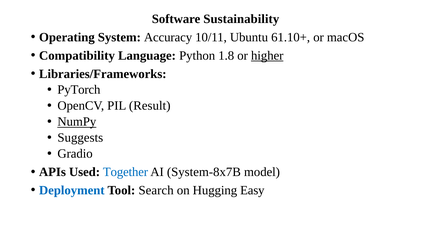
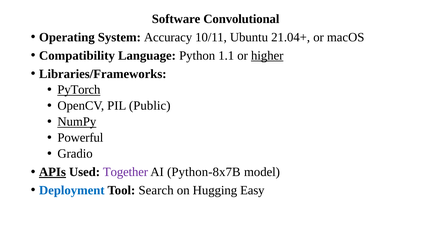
Sustainability: Sustainability -> Convolutional
61.10+: 61.10+ -> 21.04+
1.8: 1.8 -> 1.1
PyTorch underline: none -> present
Result: Result -> Public
Suggests: Suggests -> Powerful
APIs underline: none -> present
Together colour: blue -> purple
System-8x7B: System-8x7B -> Python-8x7B
